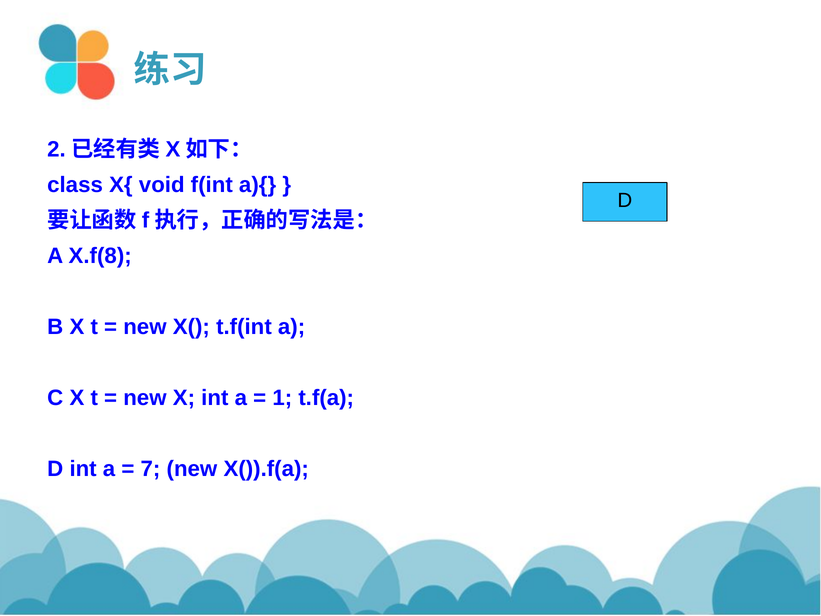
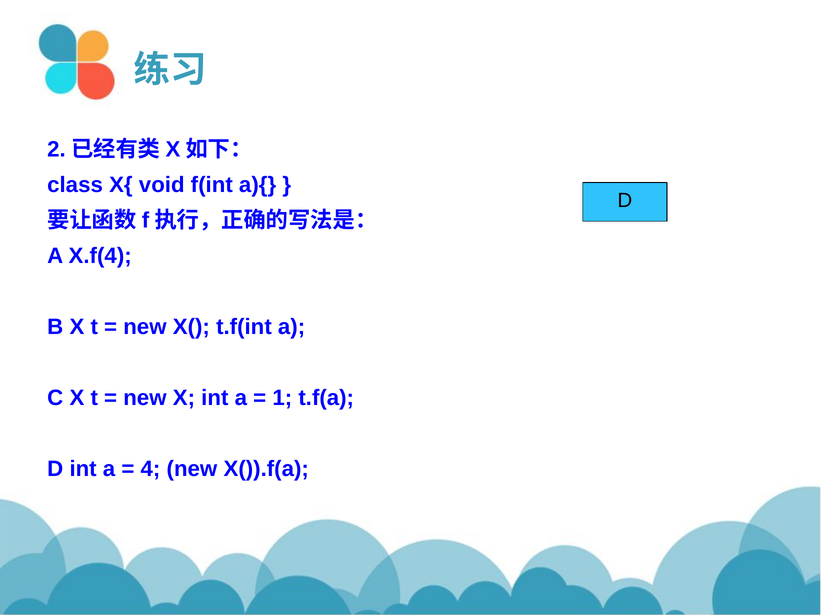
X.f(8: X.f(8 -> X.f(4
7: 7 -> 4
